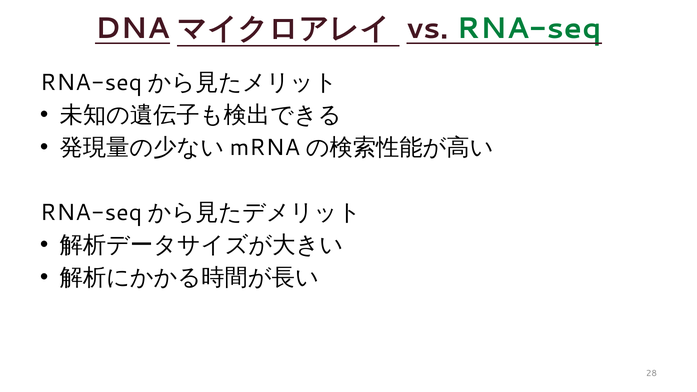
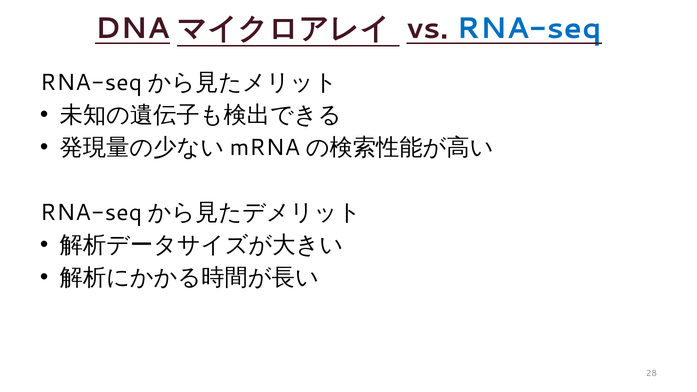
RNA-seq colour: green -> blue
